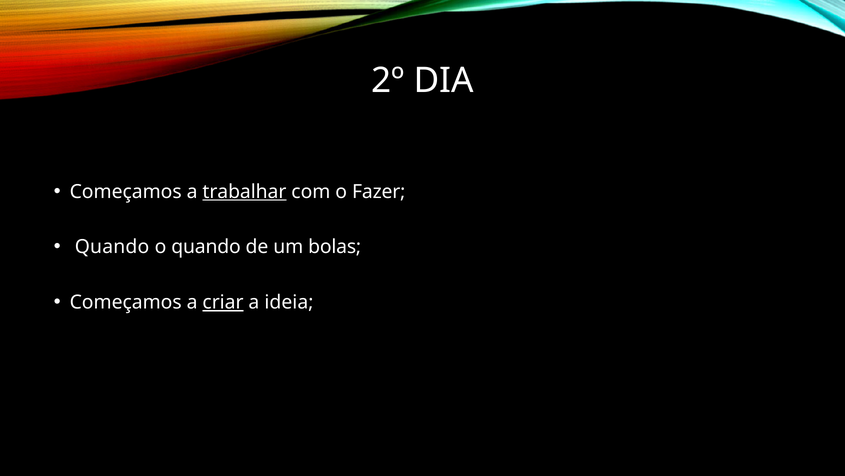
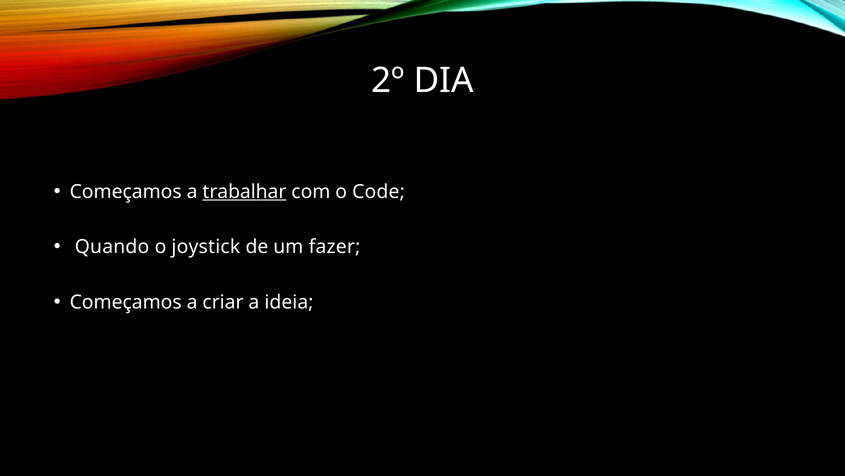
Fazer: Fazer -> Code
o quando: quando -> joystick
bolas: bolas -> fazer
criar underline: present -> none
